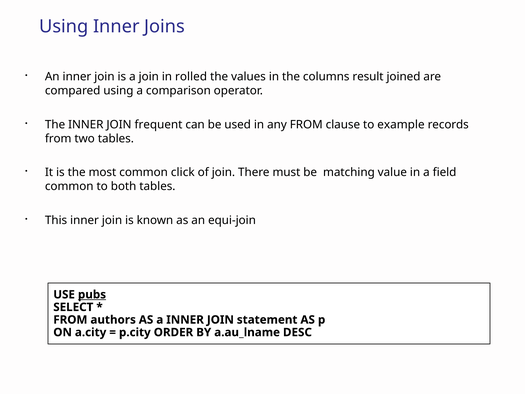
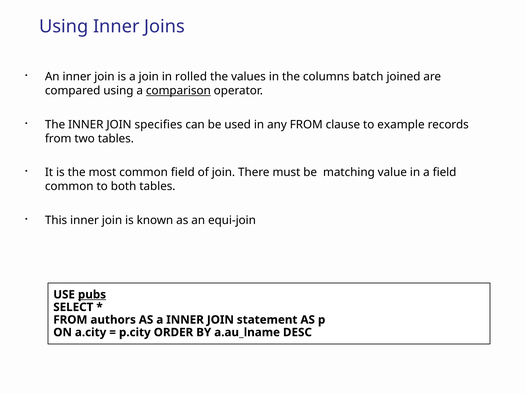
result: result -> batch
comparison underline: none -> present
frequent: frequent -> specifies
common click: click -> field
